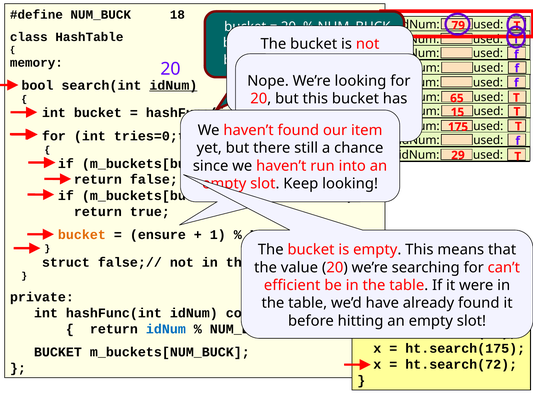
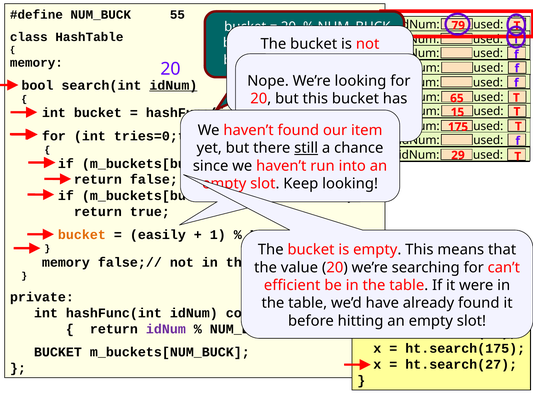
18: 18 -> 55
still underline: none -> present
ensure: ensure -> easily
struct at (66, 262): struct -> memory
idNum at (166, 329) colour: blue -> purple
ht.search(72: ht.search(72 -> ht.search(27
